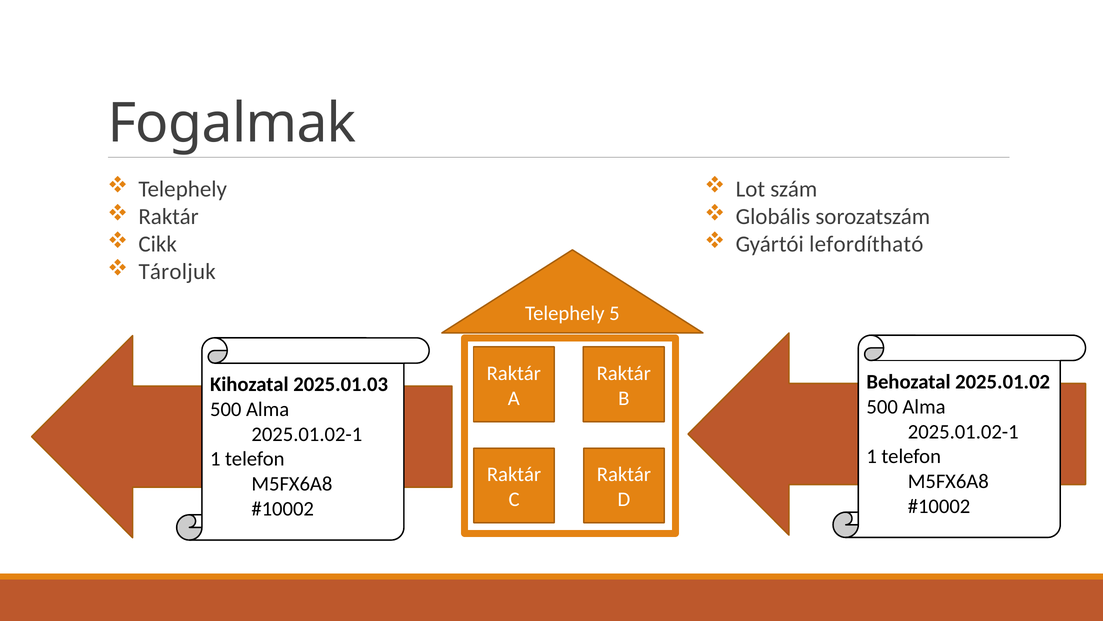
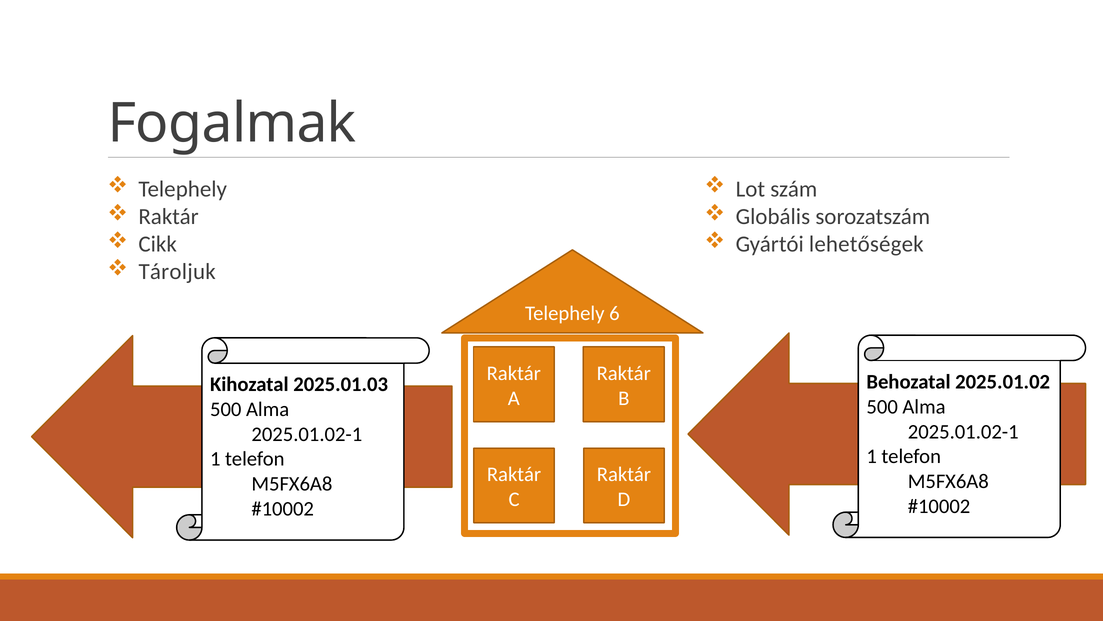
lefordítható: lefordítható -> lehetőségek
5: 5 -> 6
